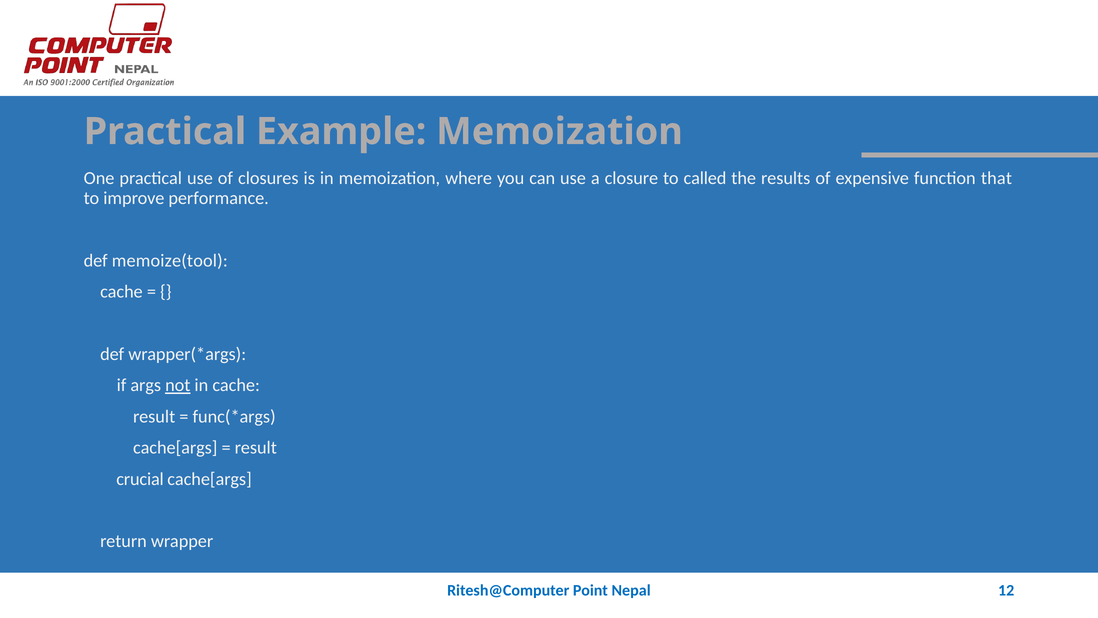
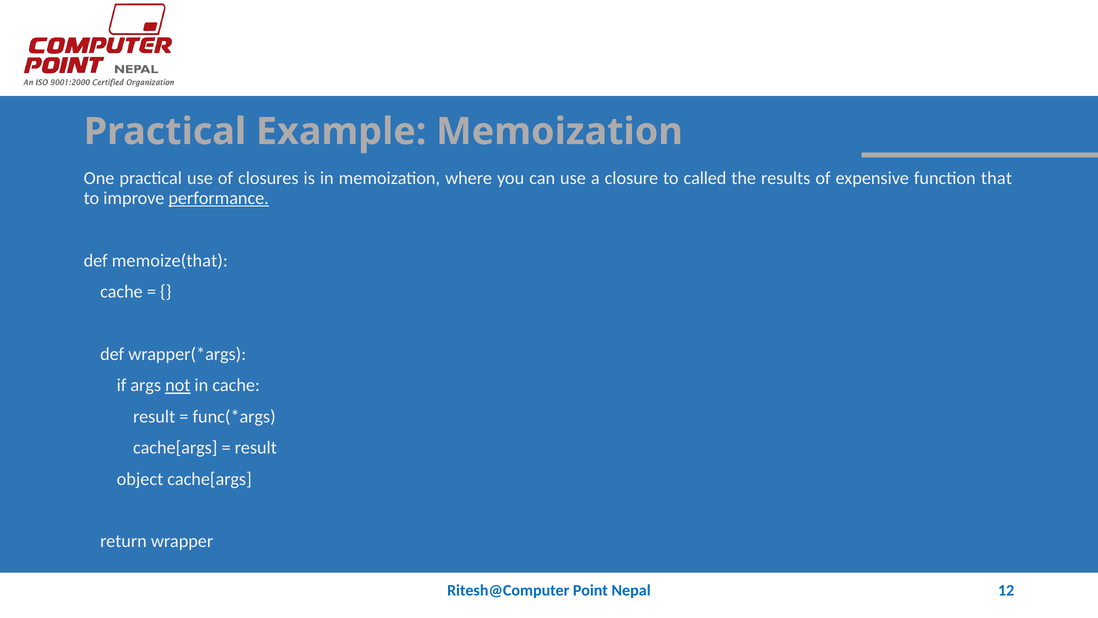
performance underline: none -> present
memoize(tool: memoize(tool -> memoize(that
crucial: crucial -> object
